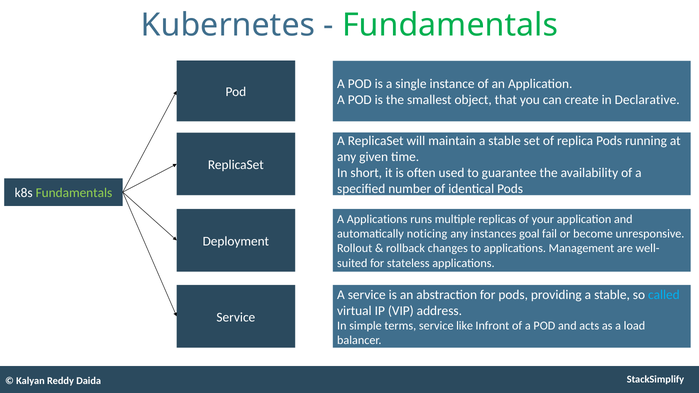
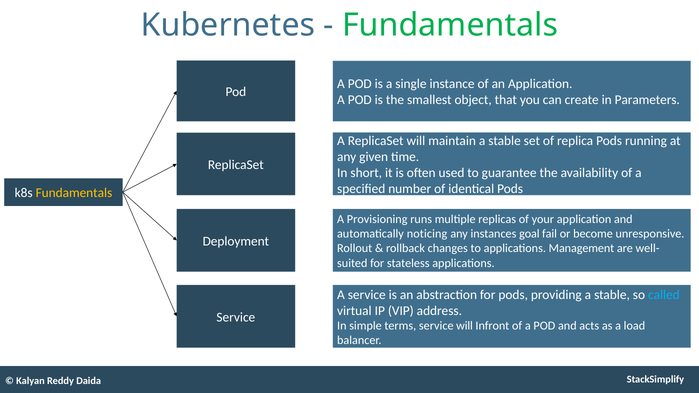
Declarative: Declarative -> Parameters
Fundamentals at (74, 193) colour: light green -> yellow
A Applications: Applications -> Provisioning
service like: like -> will
